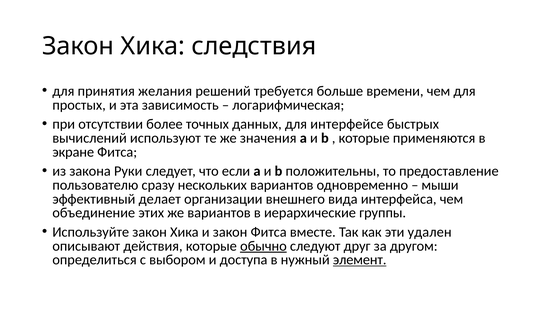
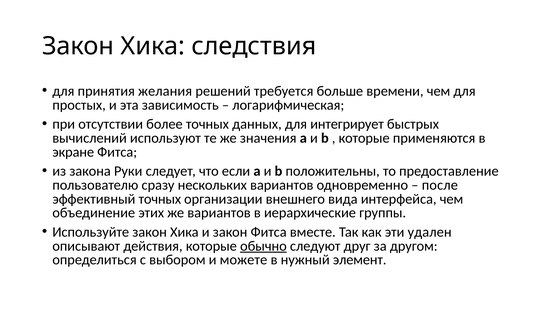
интерфейсе: интерфейсе -> интегрирует
мыши: мыши -> после
эффективный делает: делает -> точных
доступа: доступа -> можете
элемент underline: present -> none
